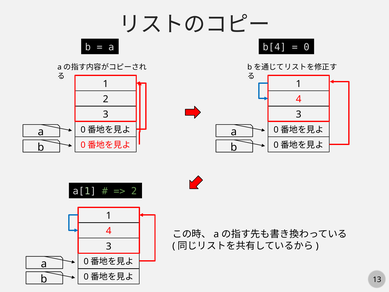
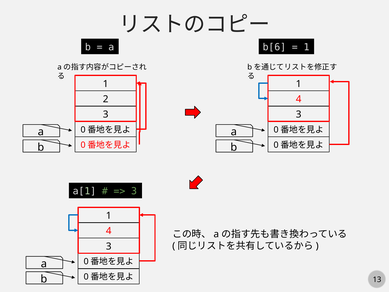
b[4: b[4 -> b[6
0 at (307, 47): 0 -> 1
2 at (134, 191): 2 -> 3
